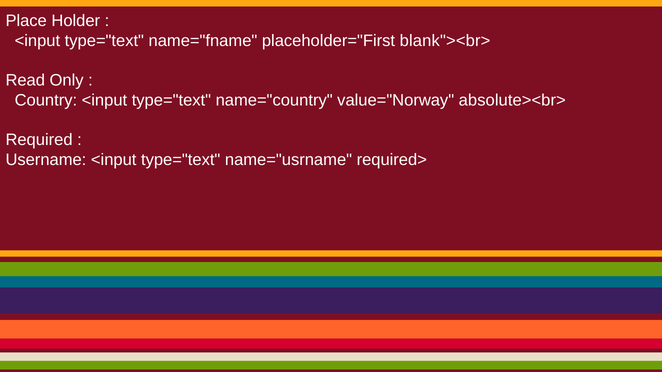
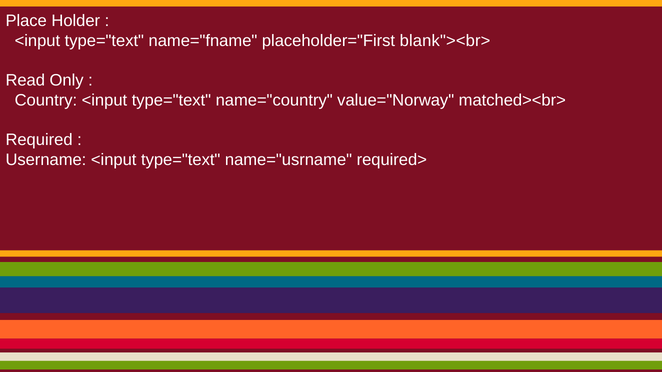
absolute><br>: absolute><br> -> matched><br>
